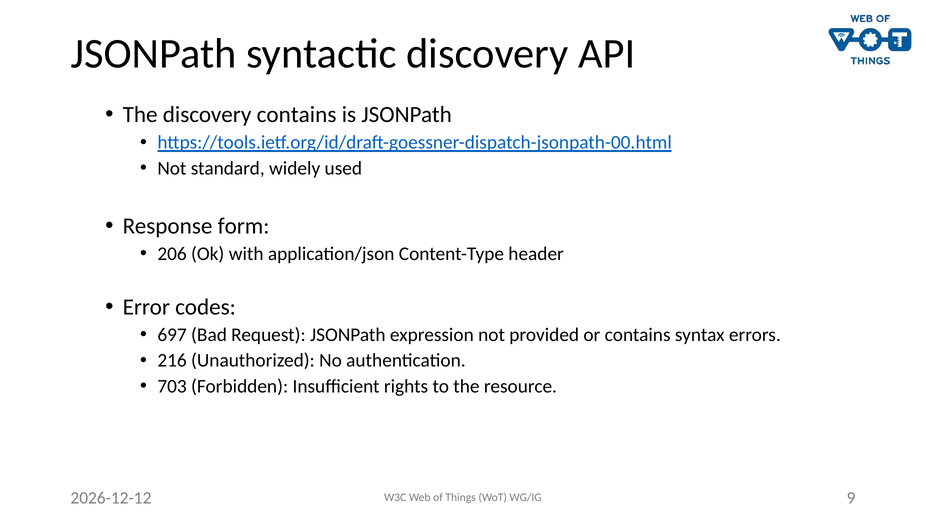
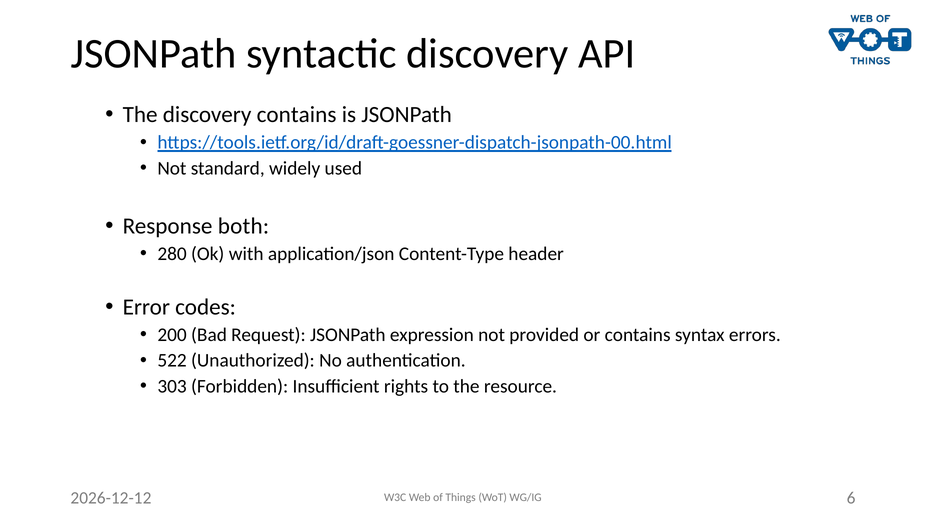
form: form -> both
206: 206 -> 280
697: 697 -> 200
216: 216 -> 522
703: 703 -> 303
9: 9 -> 6
